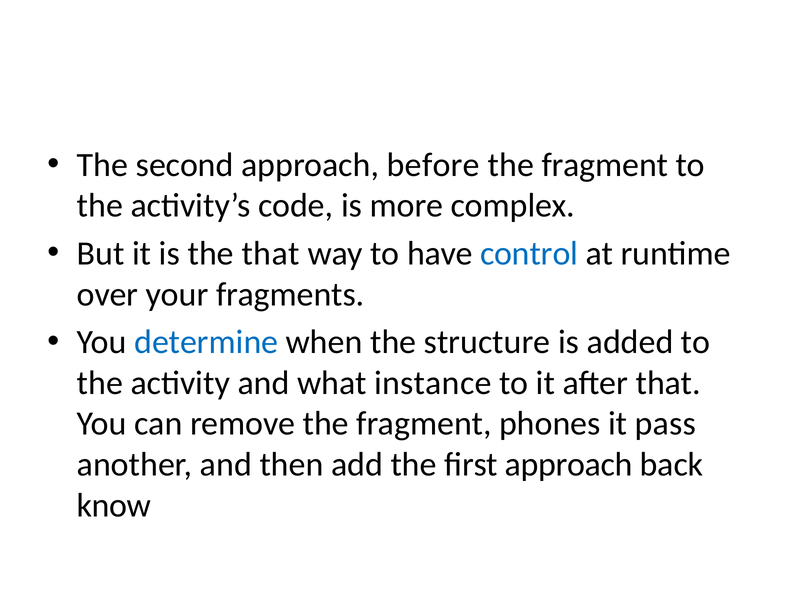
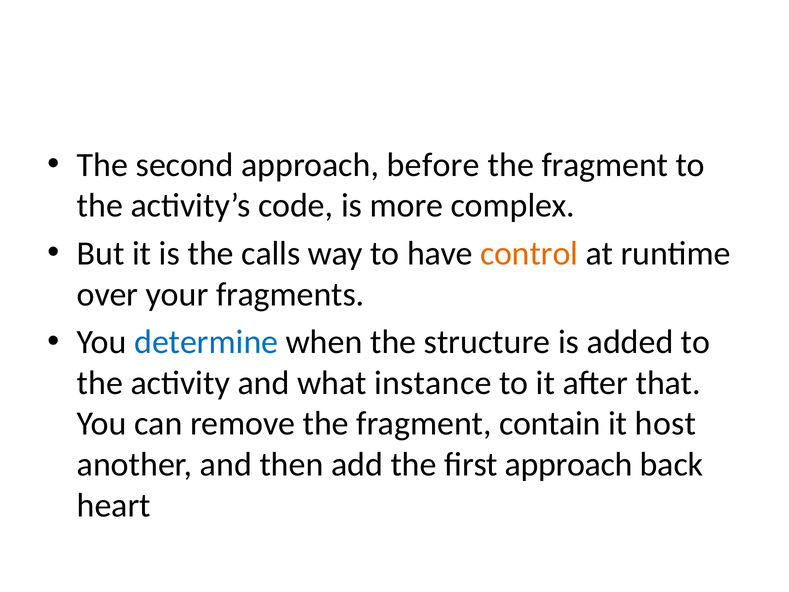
the that: that -> calls
control colour: blue -> orange
phones: phones -> contain
pass: pass -> host
know: know -> heart
